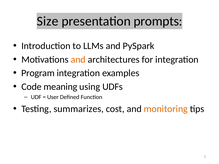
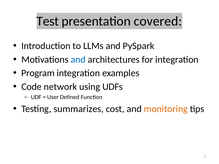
Size: Size -> Test
prompts: prompts -> covered
and at (78, 60) colour: orange -> blue
meaning: meaning -> network
